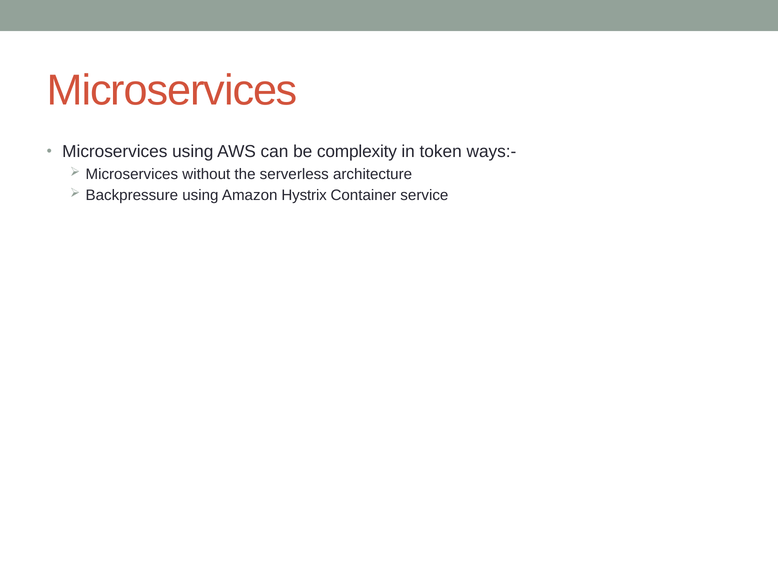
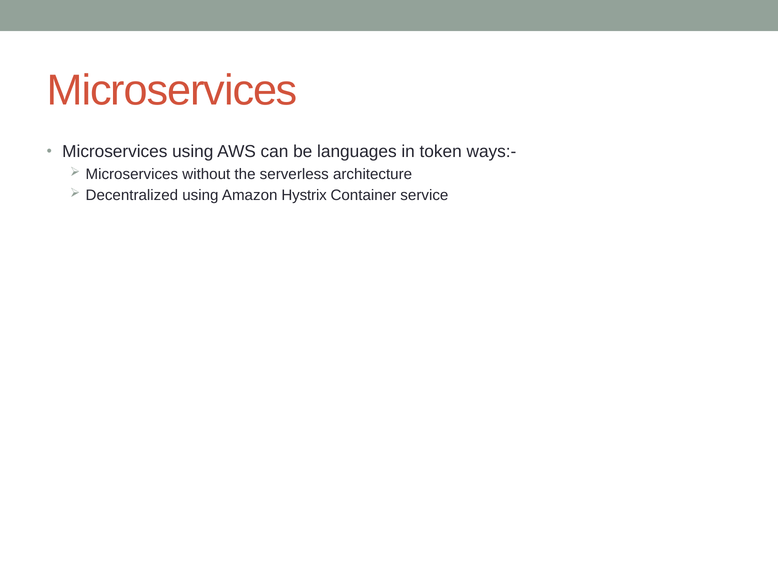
complexity: complexity -> languages
Backpressure: Backpressure -> Decentralized
